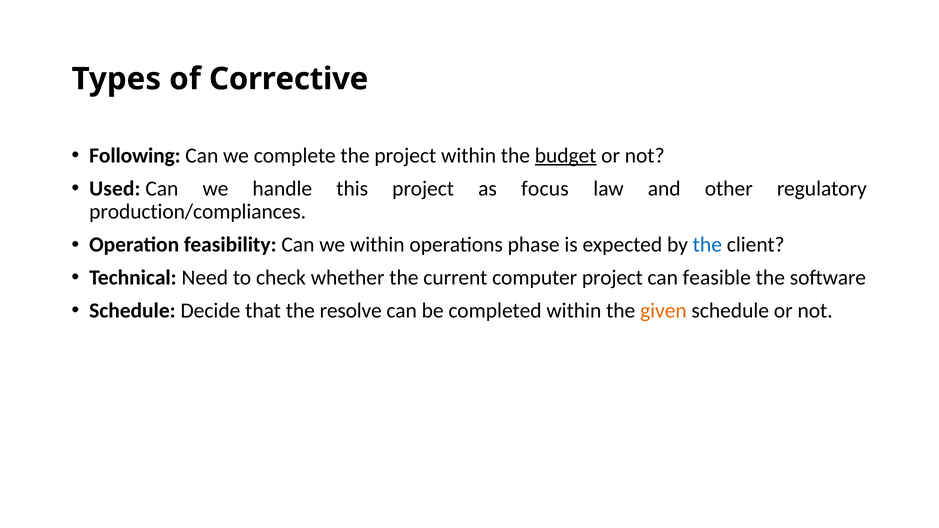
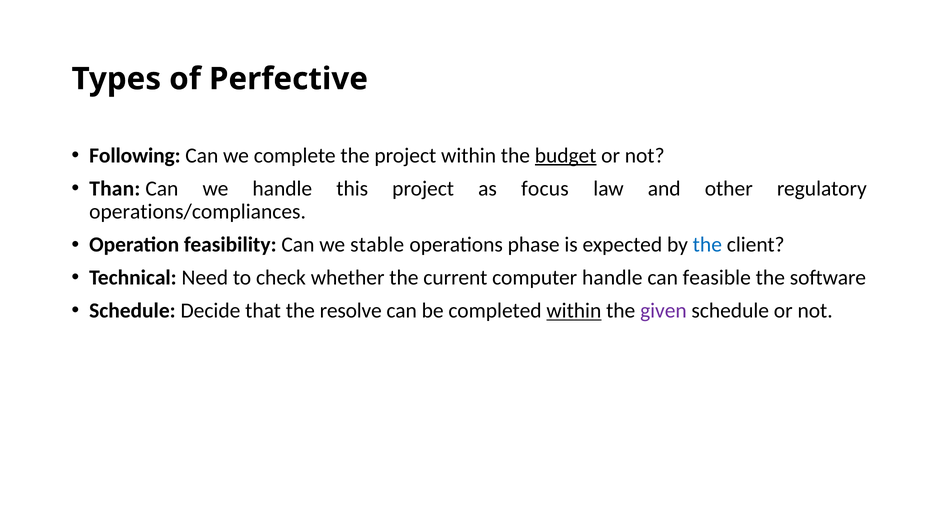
Corrective: Corrective -> Perfective
Used: Used -> Than
production/compliances: production/compliances -> operations/compliances
we within: within -> stable
computer project: project -> handle
within at (574, 311) underline: none -> present
given colour: orange -> purple
